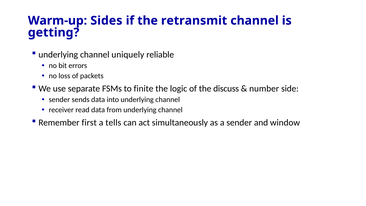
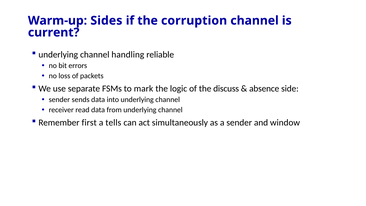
retransmit: retransmit -> corruption
getting: getting -> current
uniquely: uniquely -> handling
finite: finite -> mark
number: number -> absence
